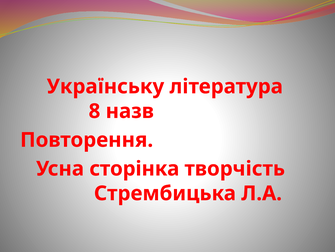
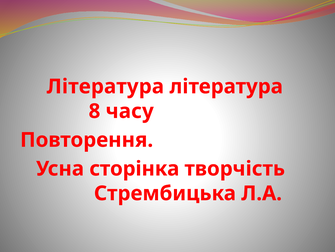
Українську at (105, 86): Українську -> Література
назв: назв -> часу
